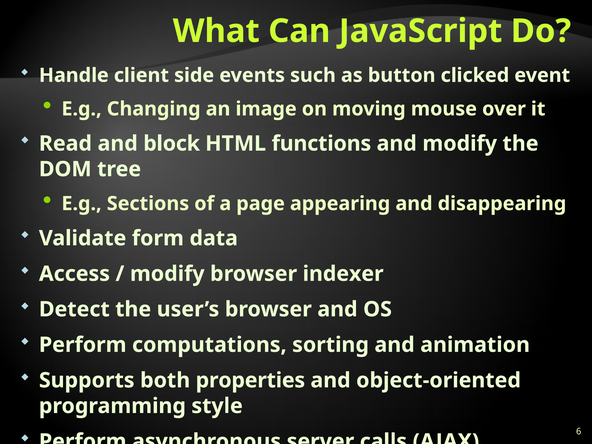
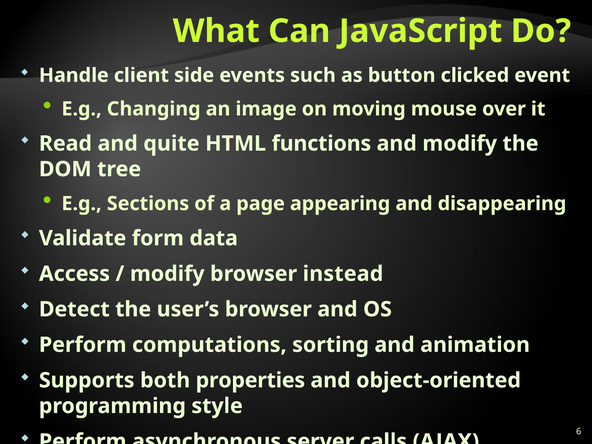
block: block -> quite
indexer: indexer -> instead
